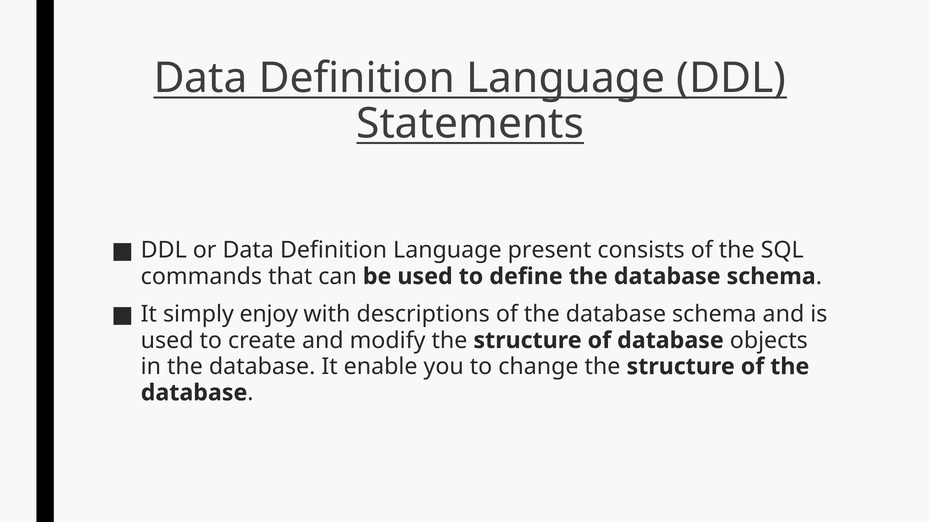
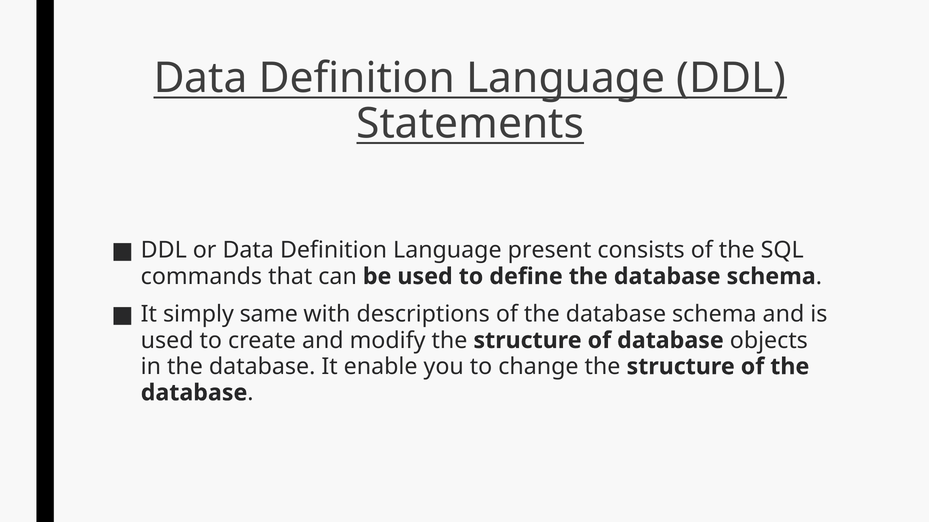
enjoy: enjoy -> same
